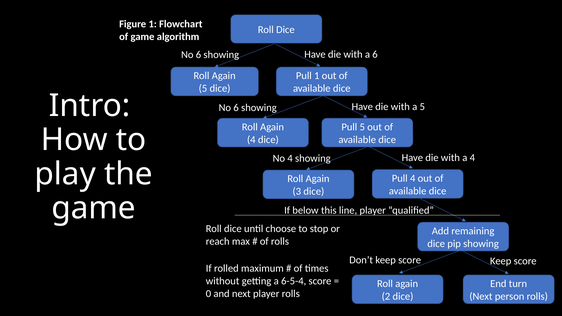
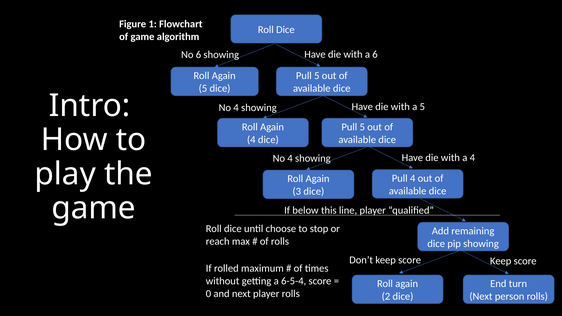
1 at (317, 76): 1 -> 5
6 at (236, 108): 6 -> 4
